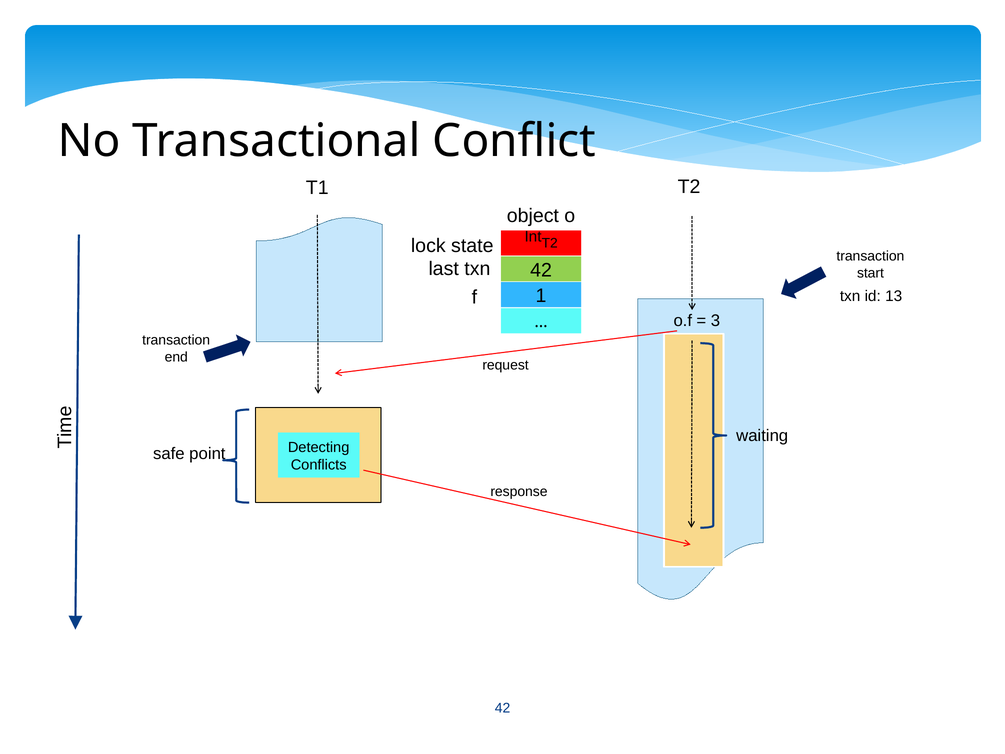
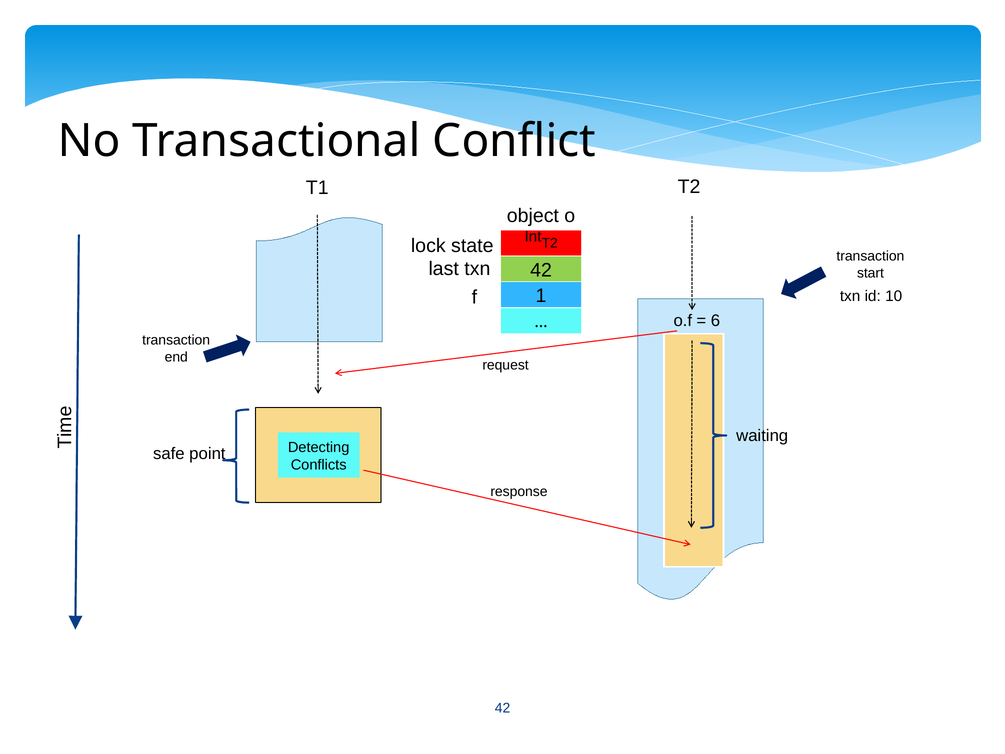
13: 13 -> 10
3: 3 -> 6
